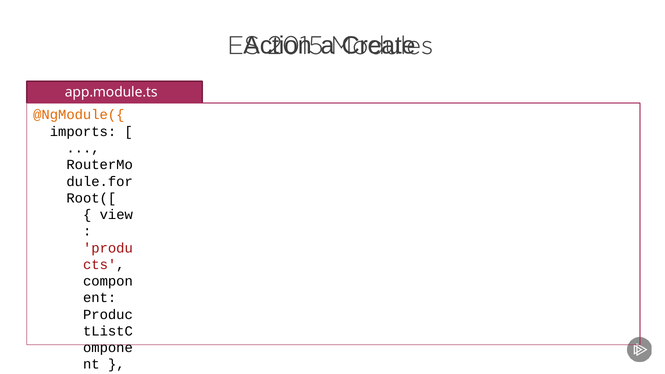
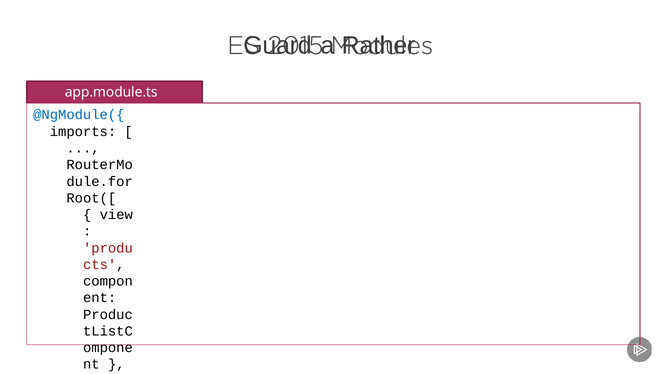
Action: Action -> Guard
Create: Create -> Rather
@NgModule({ colour: orange -> blue
